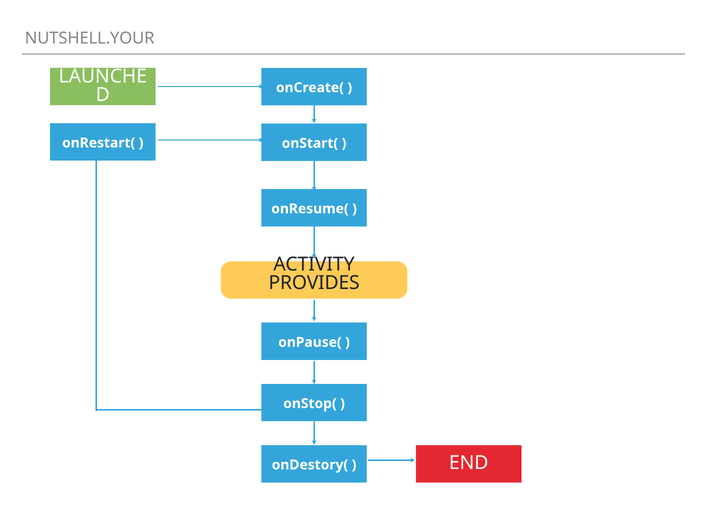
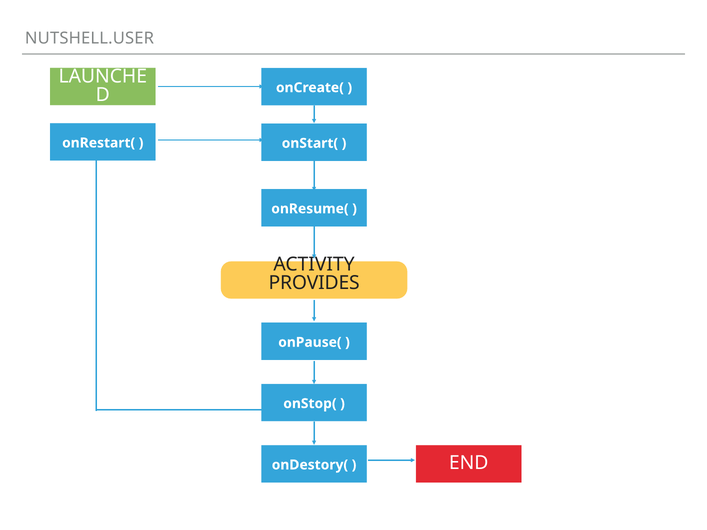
NUTSHELL.YOUR: NUTSHELL.YOUR -> NUTSHELL.USER
